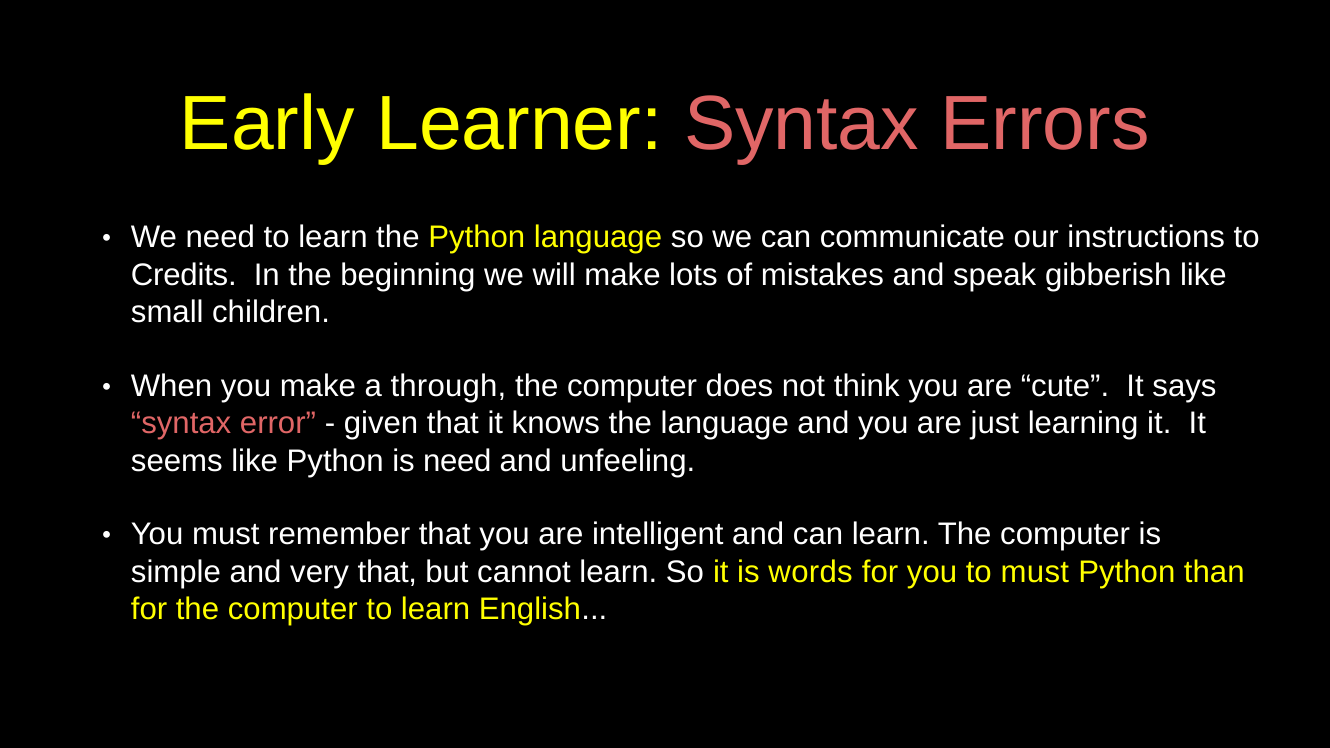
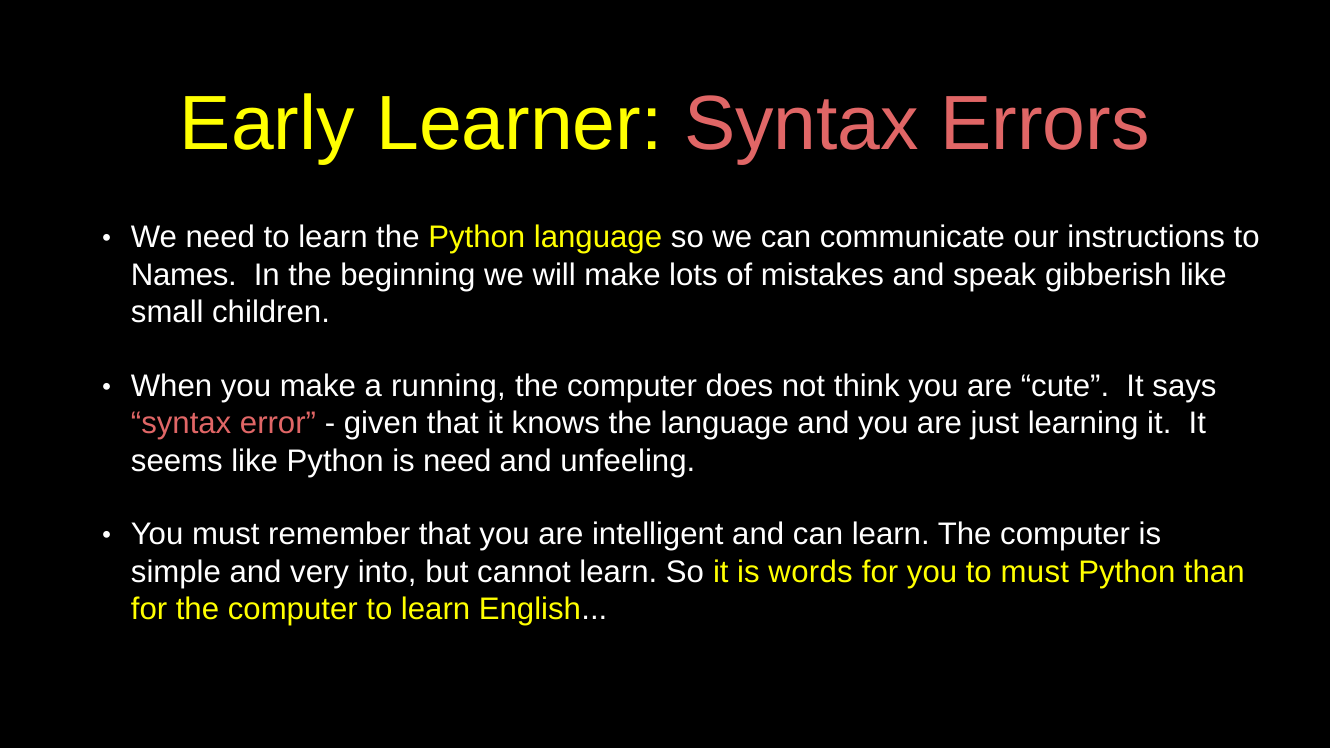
Credits: Credits -> Names
through: through -> running
very that: that -> into
